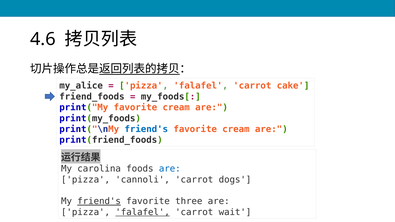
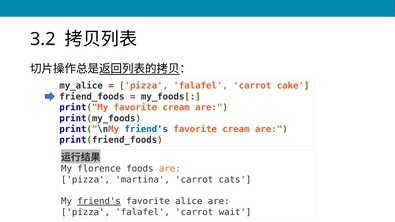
4.6: 4.6 -> 3.2
carolina: carolina -> florence
are at (170, 169) colour: blue -> orange
cannoli: cannoli -> martina
dogs: dogs -> cats
three: three -> alice
falafel at (143, 212) underline: present -> none
